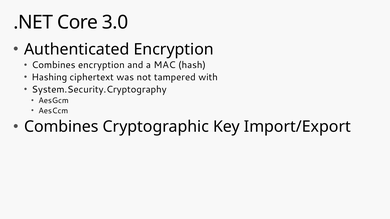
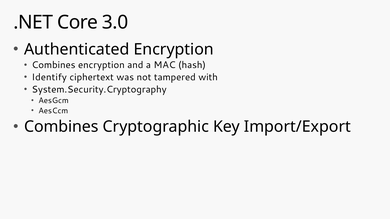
Hashing: Hashing -> Identify
